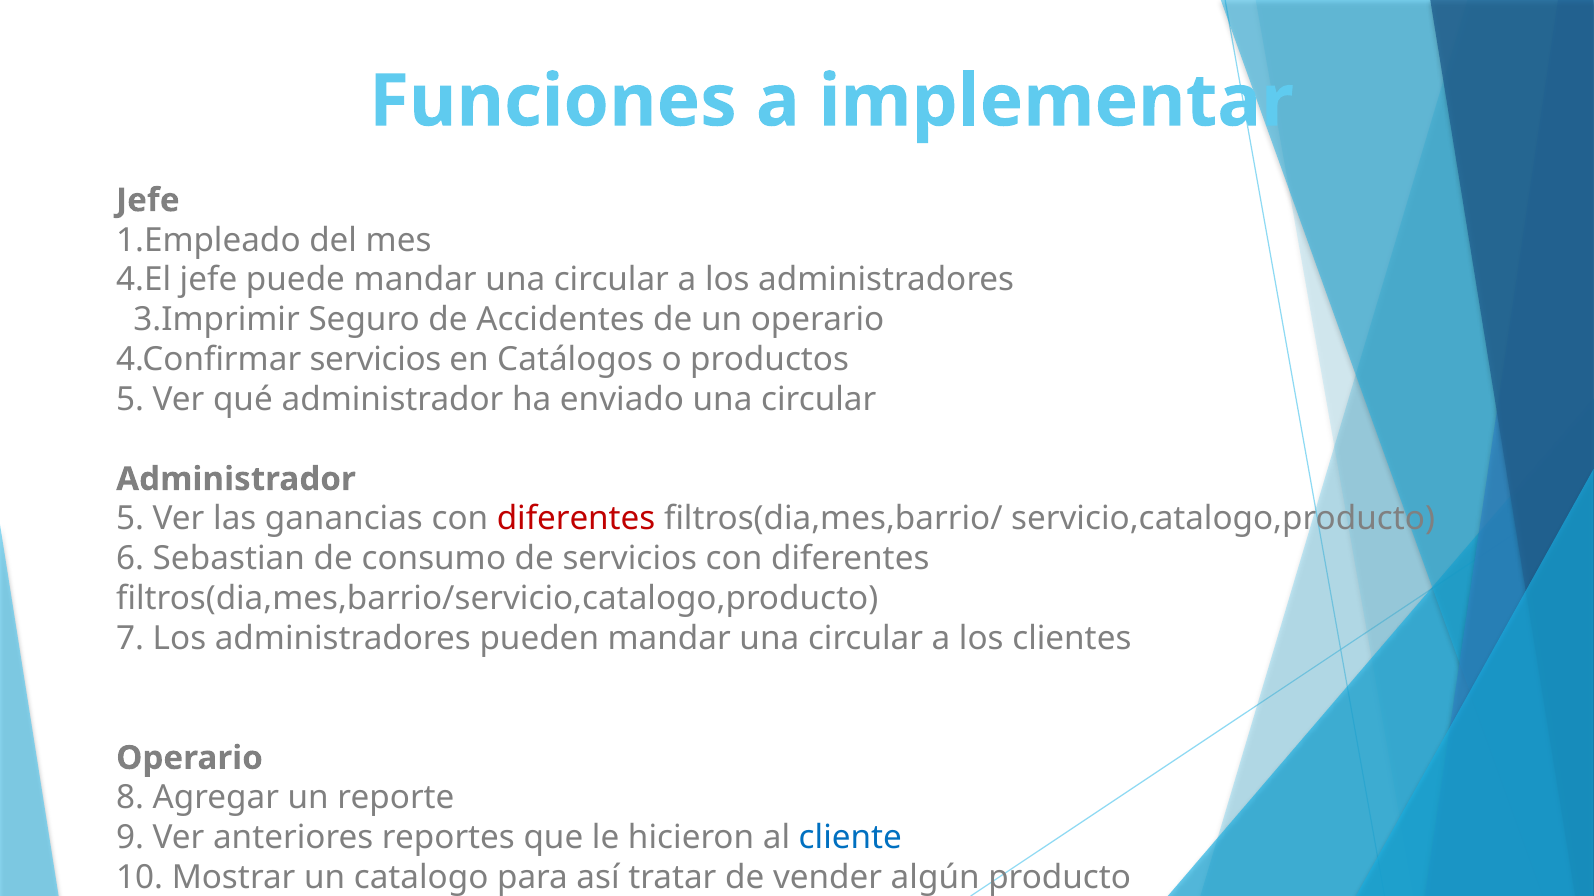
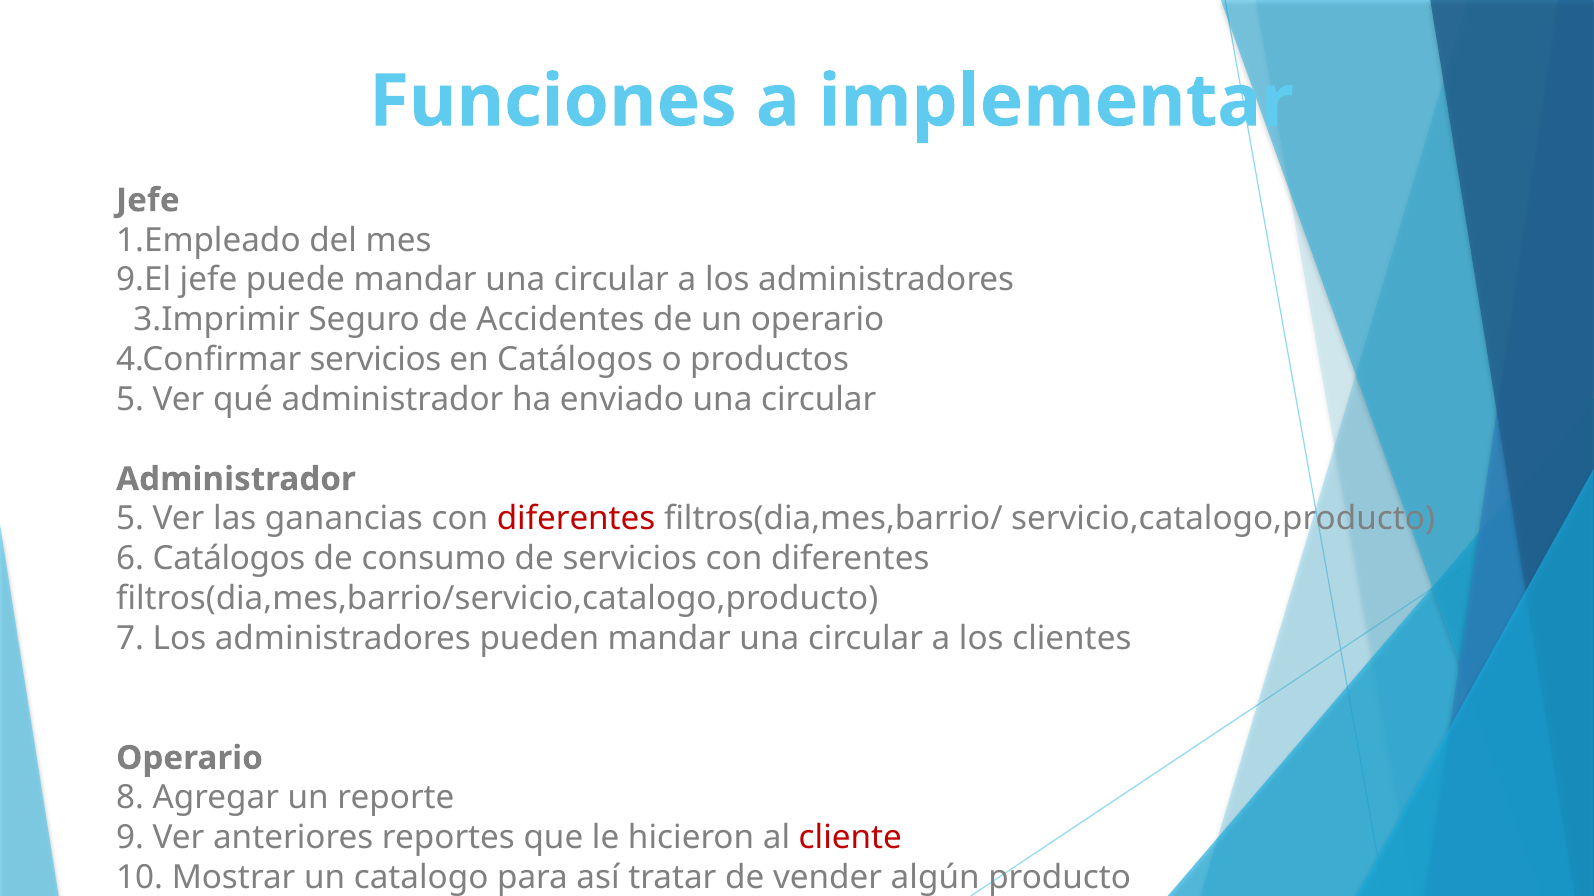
4.El: 4.El -> 9.El
6 Sebastian: Sebastian -> Catálogos
cliente colour: blue -> red
